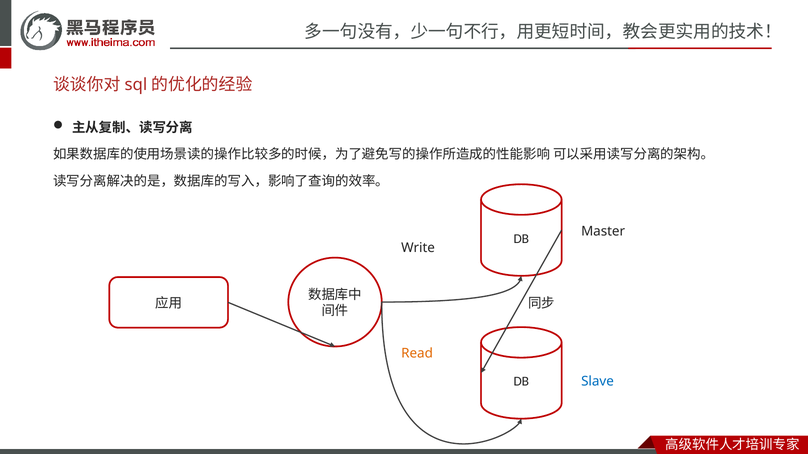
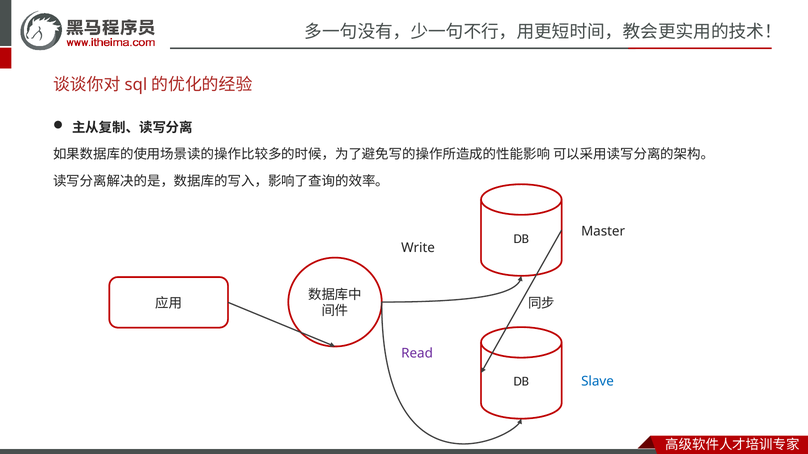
Read colour: orange -> purple
